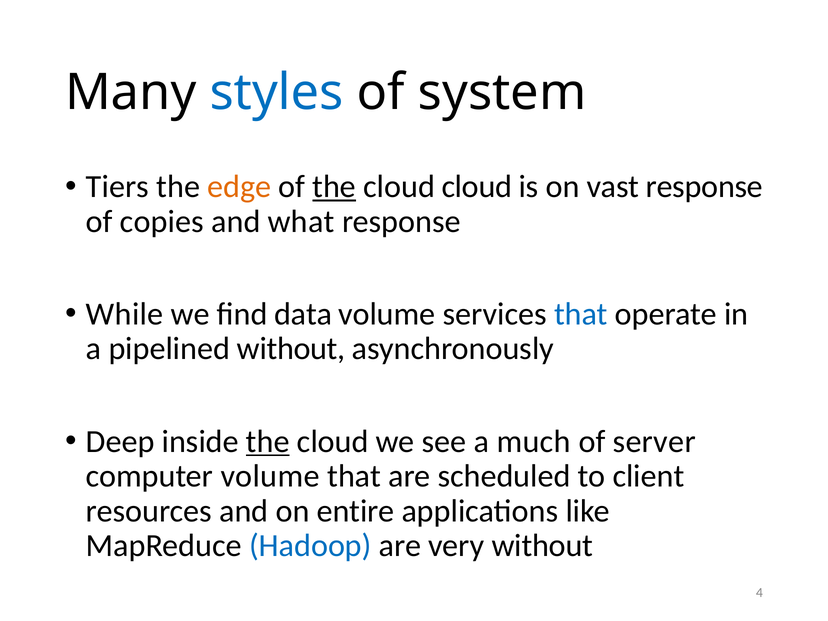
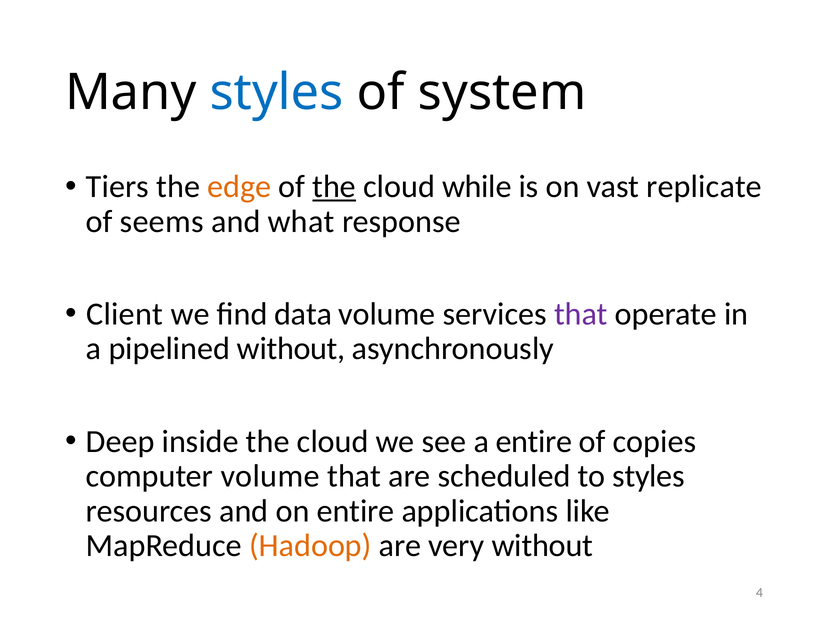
cloud cloud: cloud -> while
vast response: response -> replicate
copies: copies -> seems
While: While -> Client
that at (581, 314) colour: blue -> purple
the at (268, 441) underline: present -> none
a much: much -> entire
server: server -> copies
to client: client -> styles
Hadoop colour: blue -> orange
